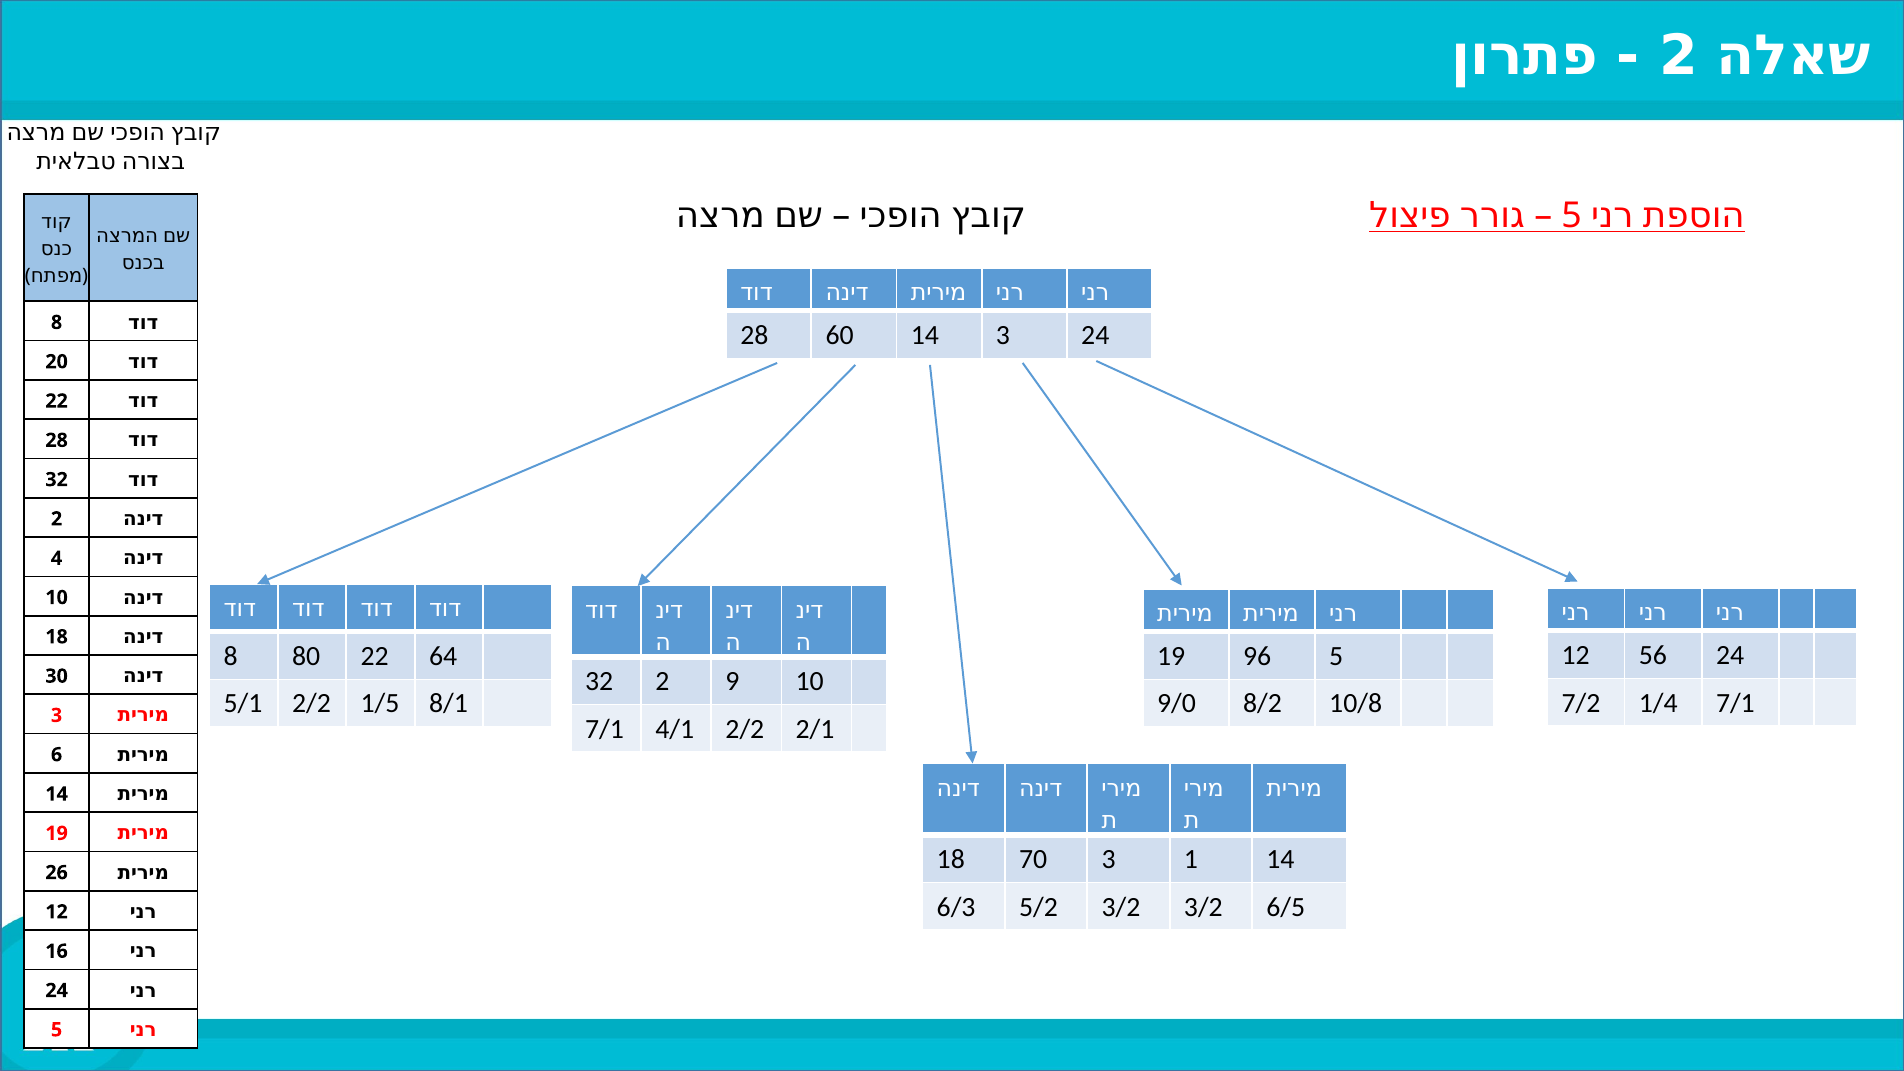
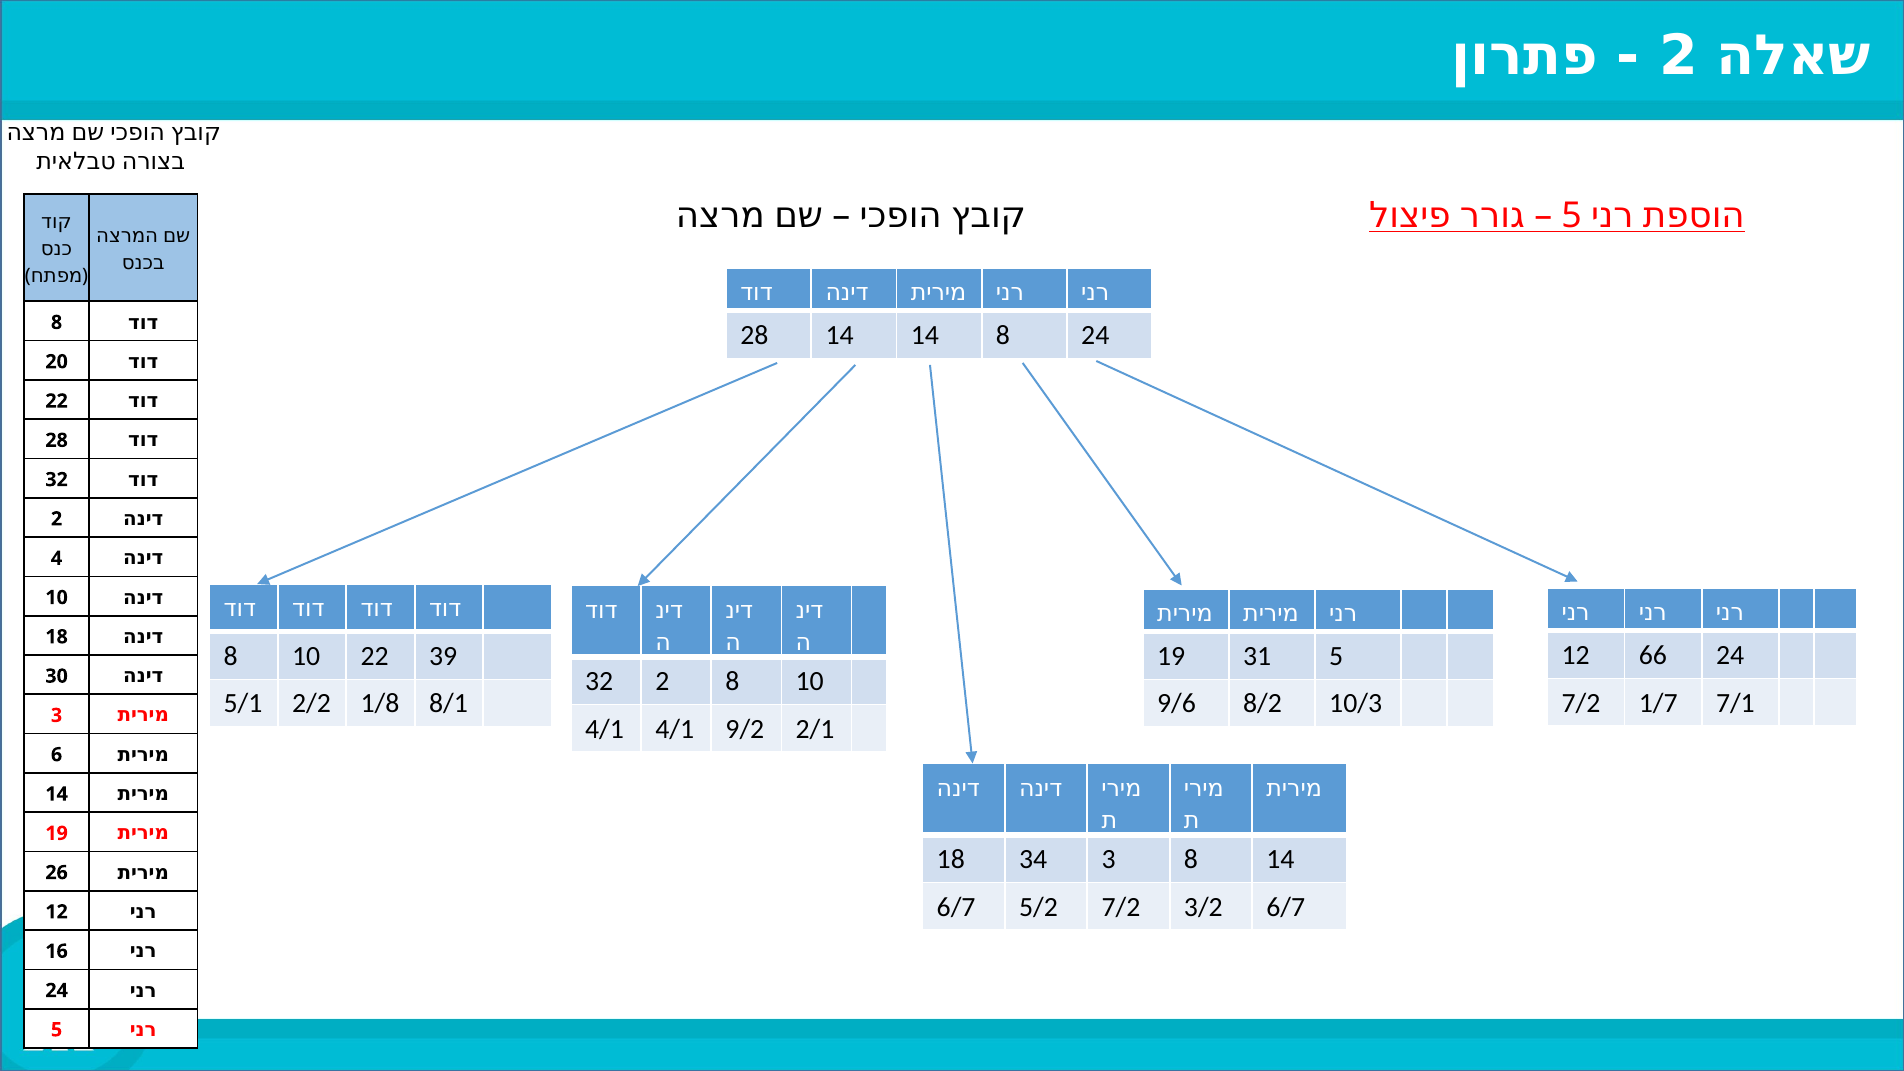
28 60: 60 -> 14
14 3: 3 -> 8
56: 56 -> 66
80 at (306, 656): 80 -> 10
64: 64 -> 39
96: 96 -> 31
2 9: 9 -> 8
1/4: 1/4 -> 1/7
1/5: 1/5 -> 1/8
9/0: 9/0 -> 9/6
10/8: 10/8 -> 10/3
7/1 at (605, 729): 7/1 -> 4/1
4/1 2/2: 2/2 -> 9/2
70: 70 -> 34
3 1: 1 -> 8
6/3 at (956, 907): 6/3 -> 6/7
5/2 3/2: 3/2 -> 7/2
3/2 6/5: 6/5 -> 6/7
